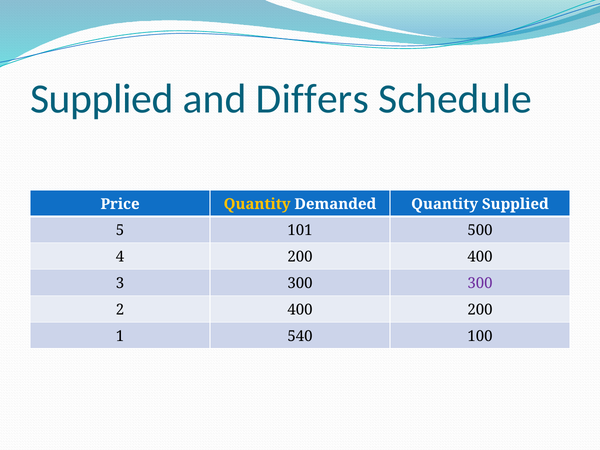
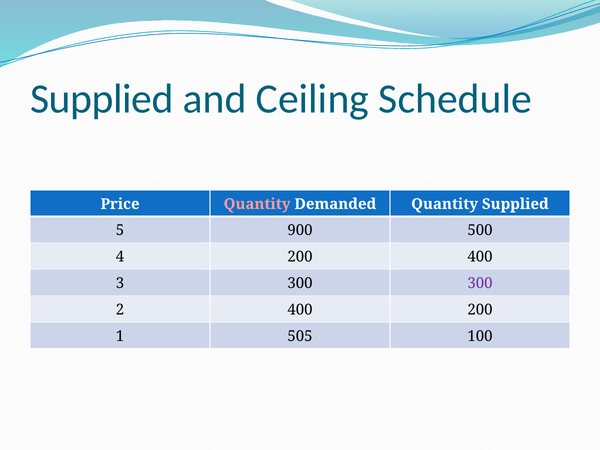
Differs: Differs -> Ceiling
Quantity at (257, 204) colour: yellow -> pink
101: 101 -> 900
540: 540 -> 505
